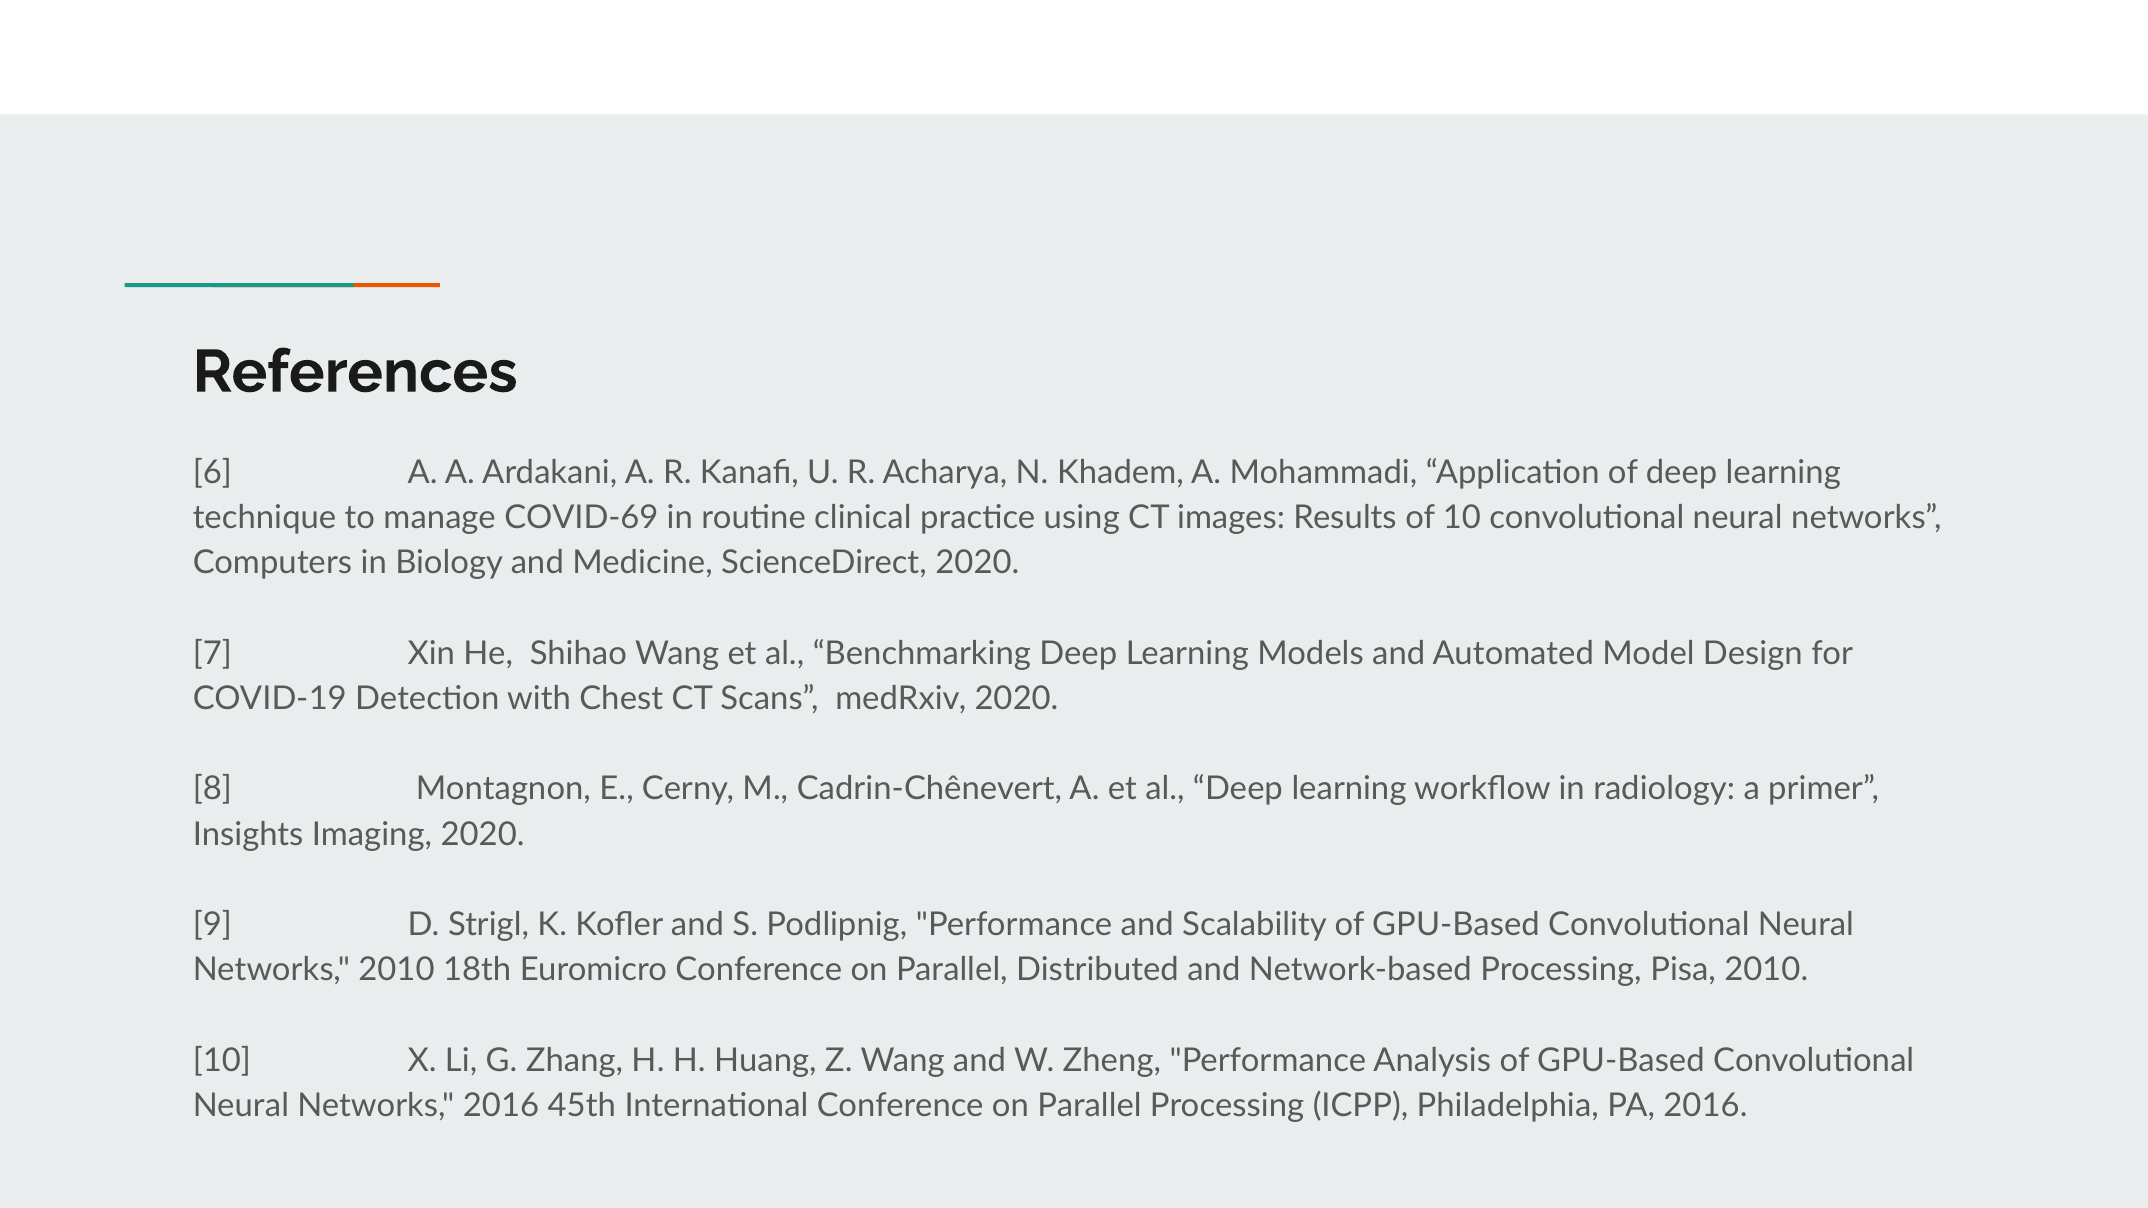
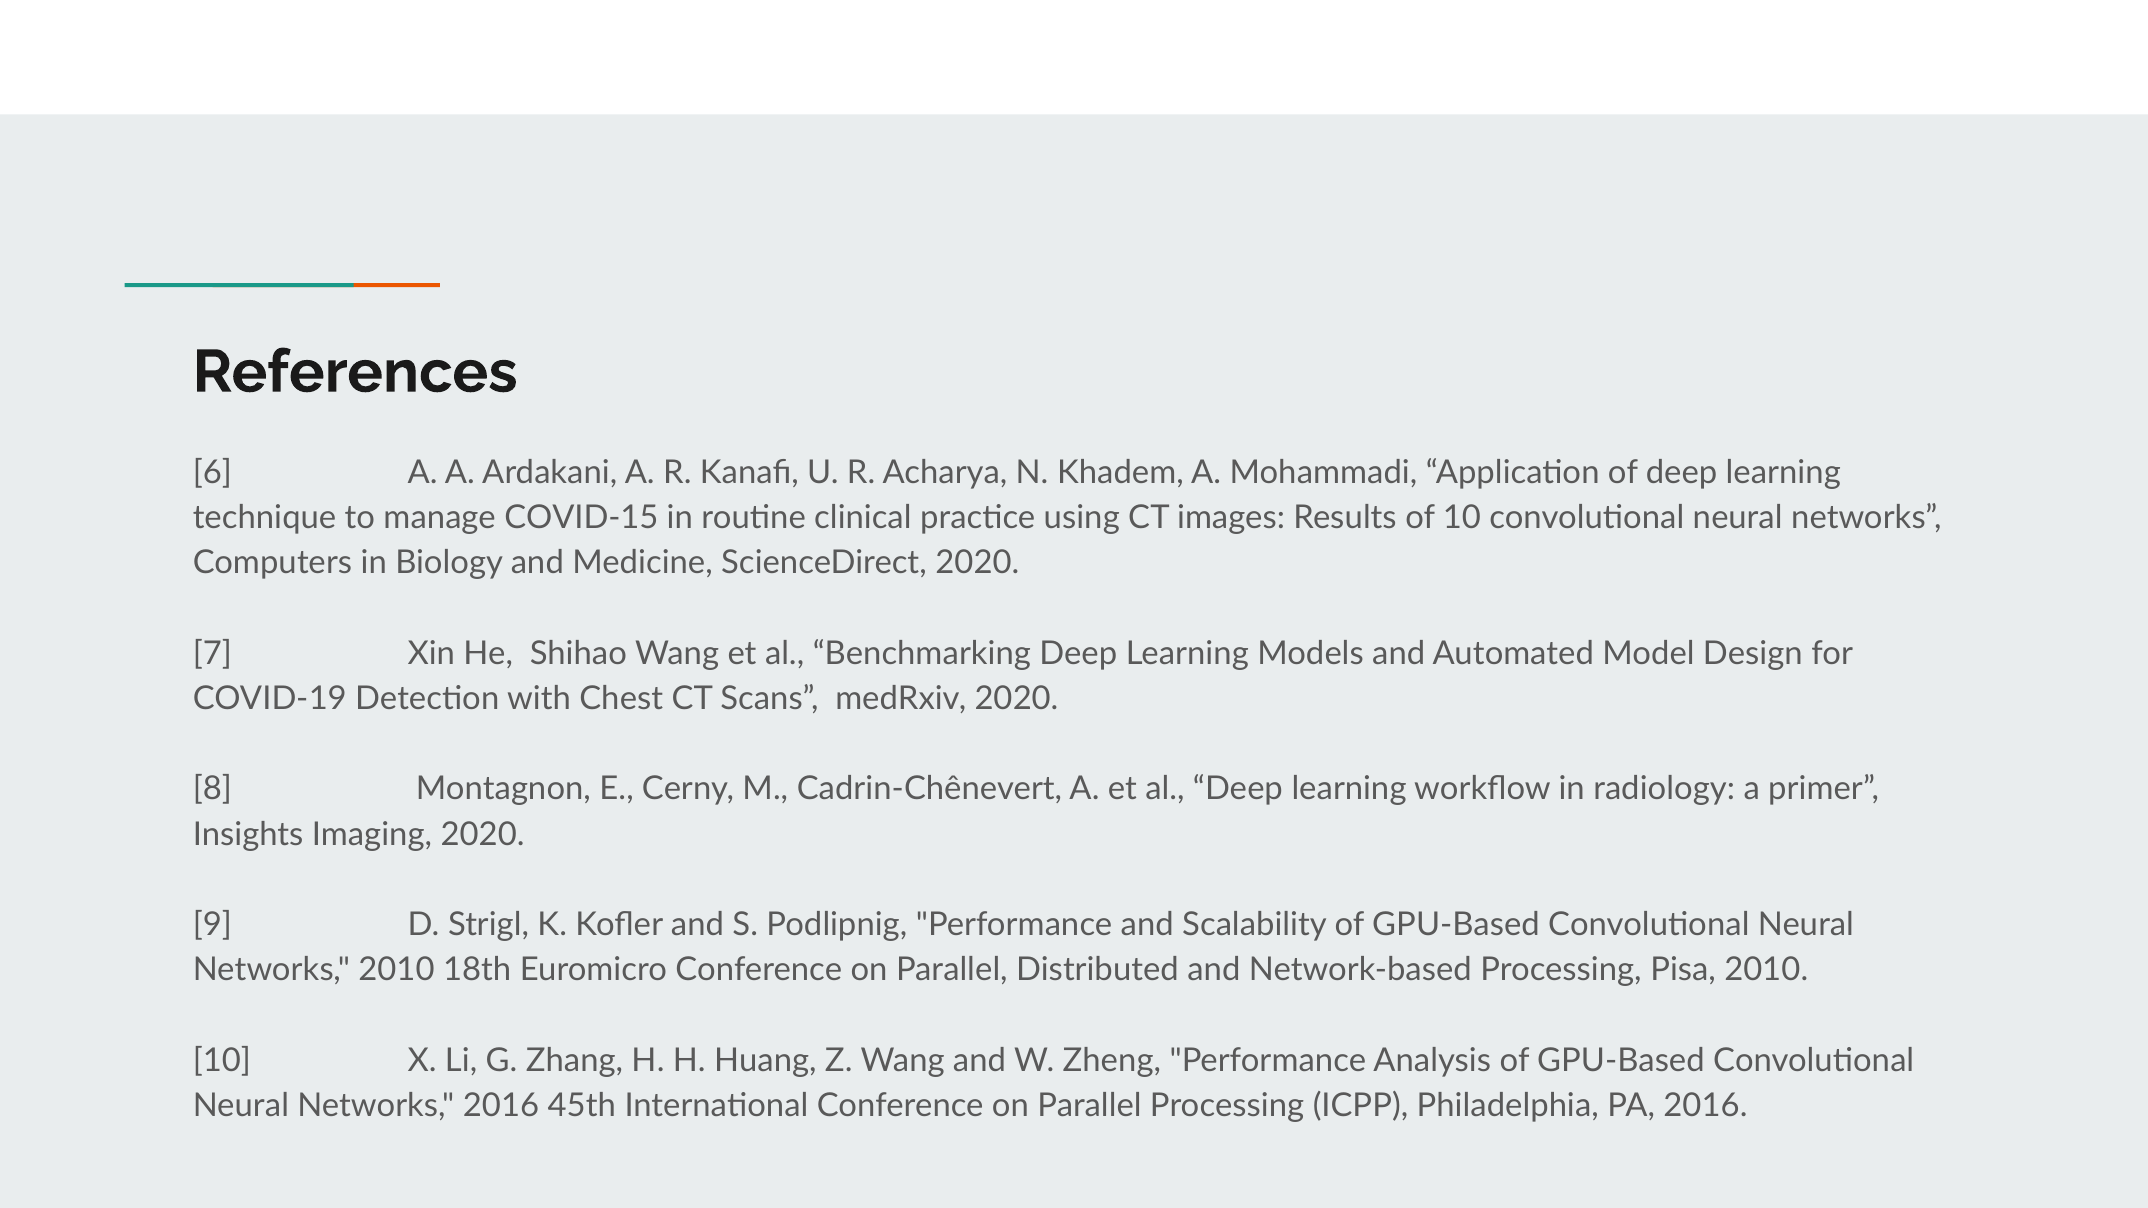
COVID-69: COVID-69 -> COVID-15
